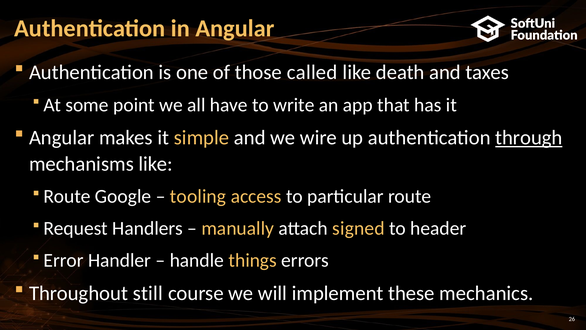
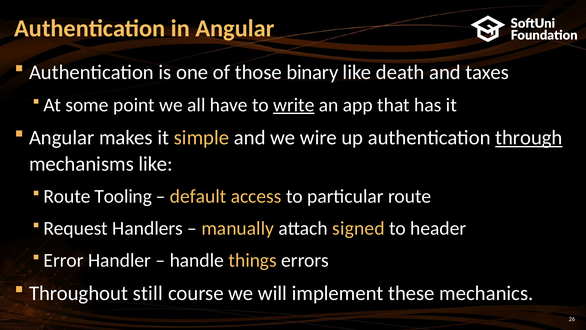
called: called -> binary
write underline: none -> present
Google: Google -> Tooling
tooling: tooling -> default
